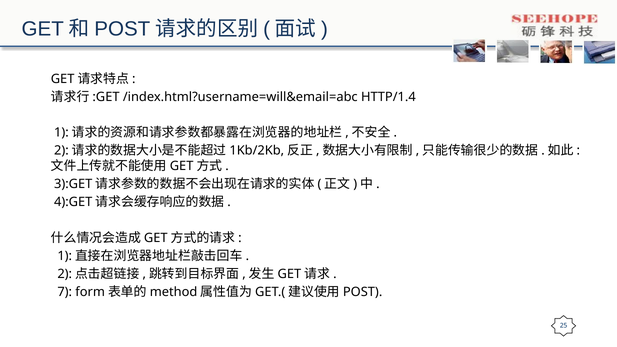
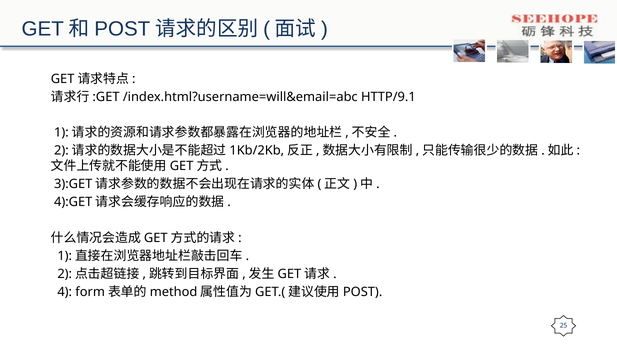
HTTP/1.4: HTTP/1.4 -> HTTP/9.1
7: 7 -> 4
